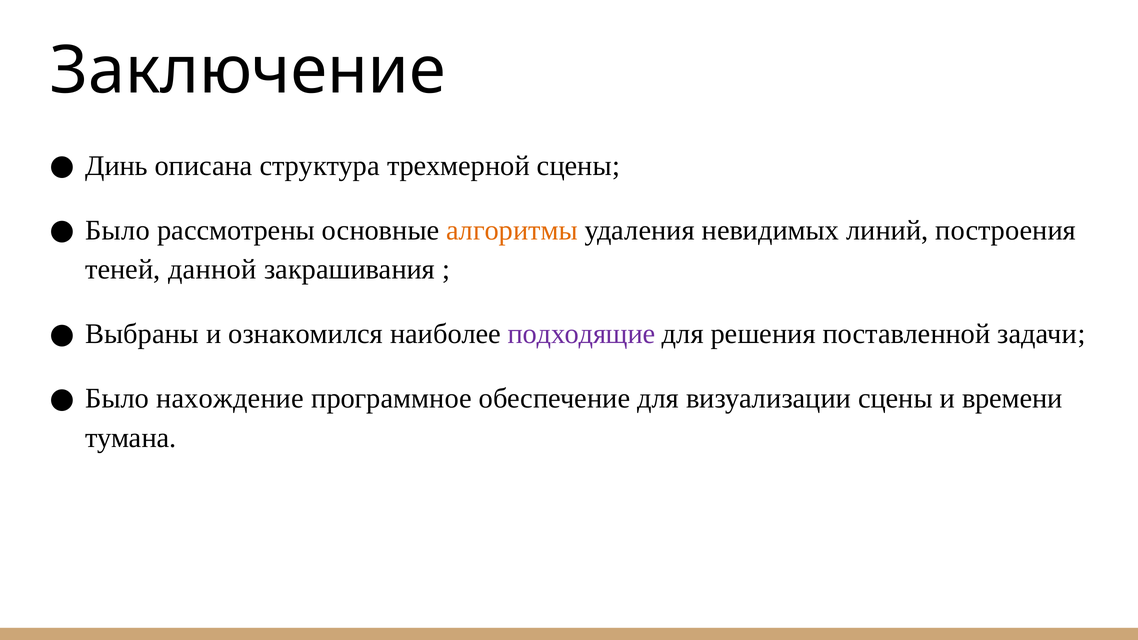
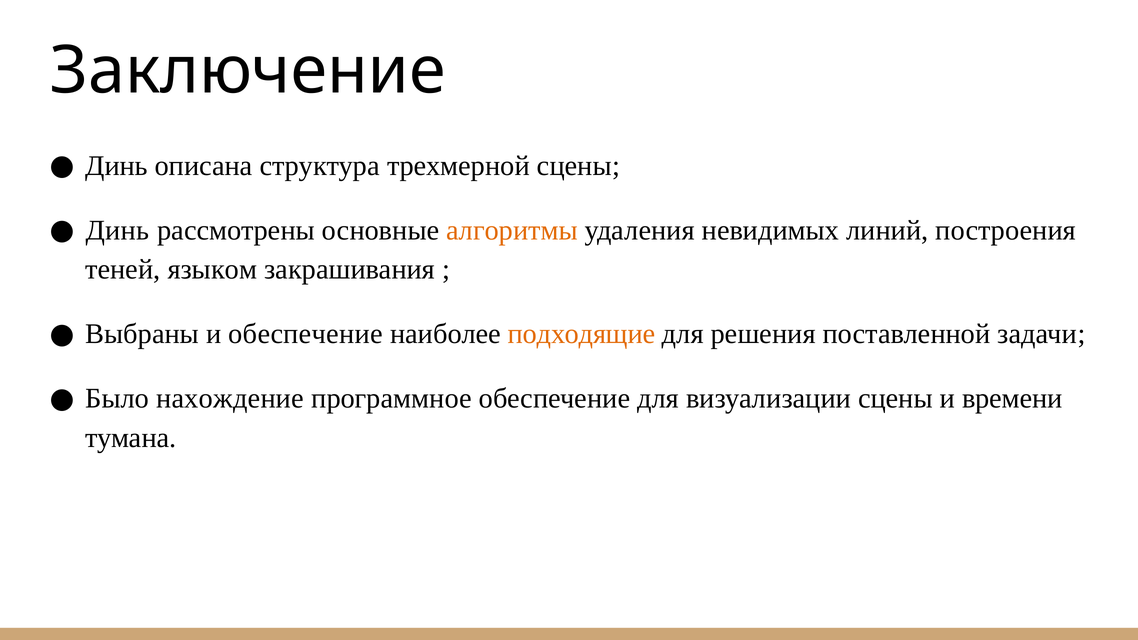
Было at (118, 230): Было -> Динь
данной: данной -> языком
и ознакомился: ознакомился -> обеспечение
подходящие colour: purple -> orange
